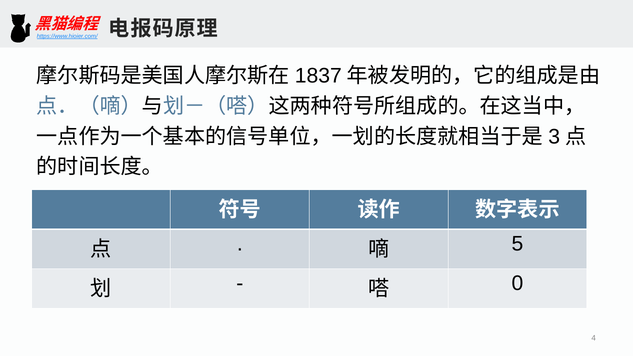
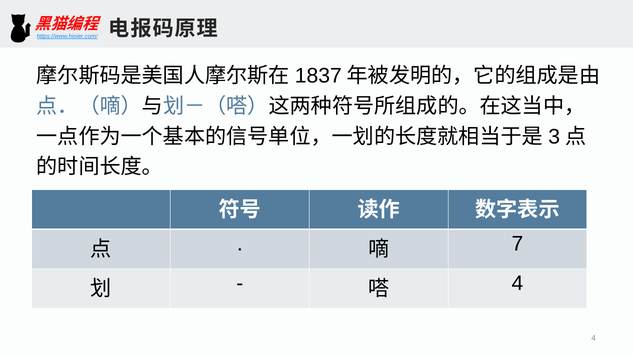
5: 5 -> 7
0 at (517, 283): 0 -> 4
